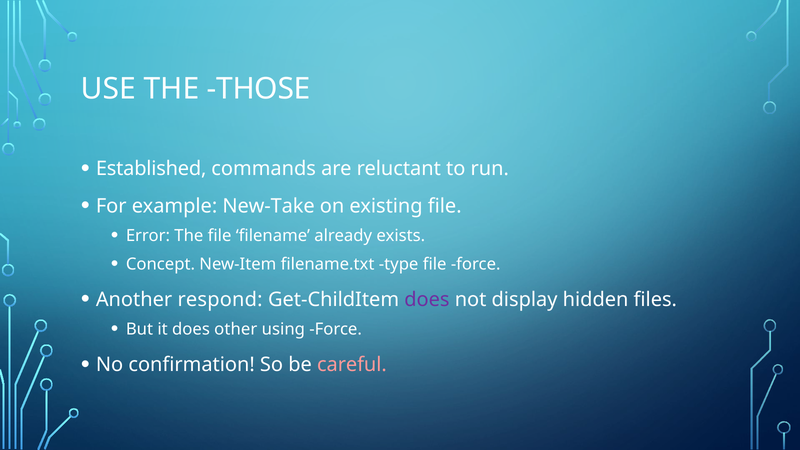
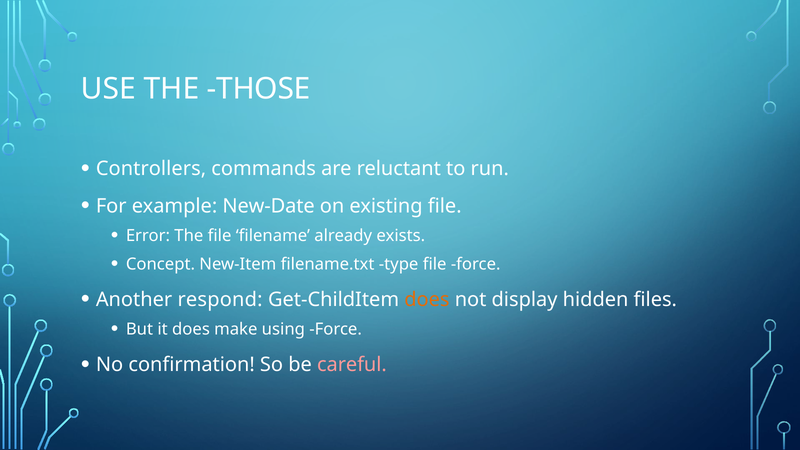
Established: Established -> Controllers
New-Take: New-Take -> New-Date
does at (427, 299) colour: purple -> orange
other: other -> make
